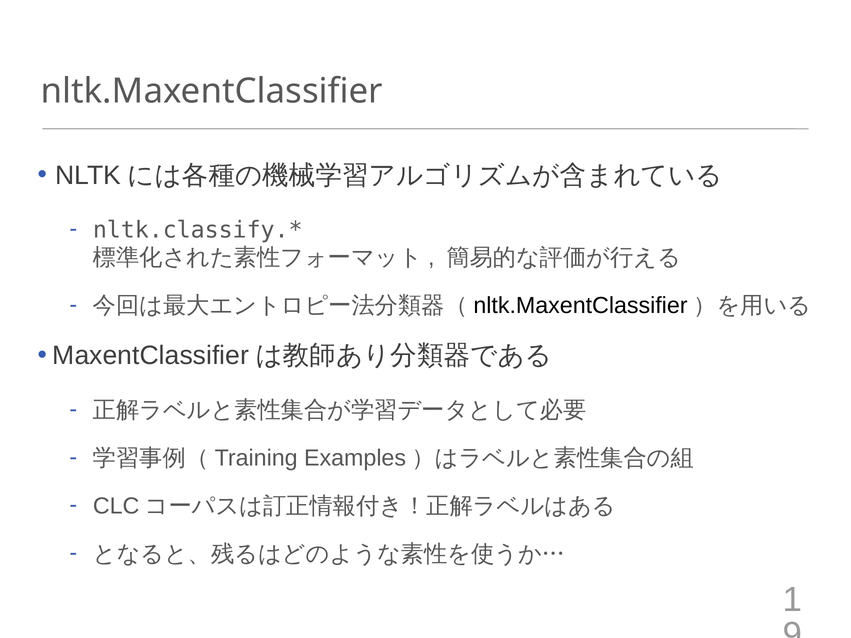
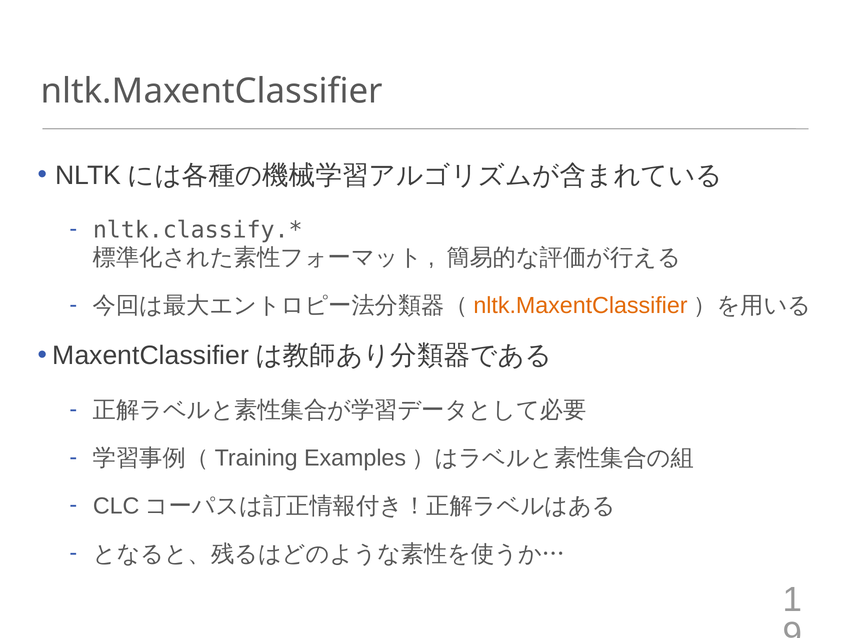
nltk.MaxentClassifier at (580, 306) colour: black -> orange
